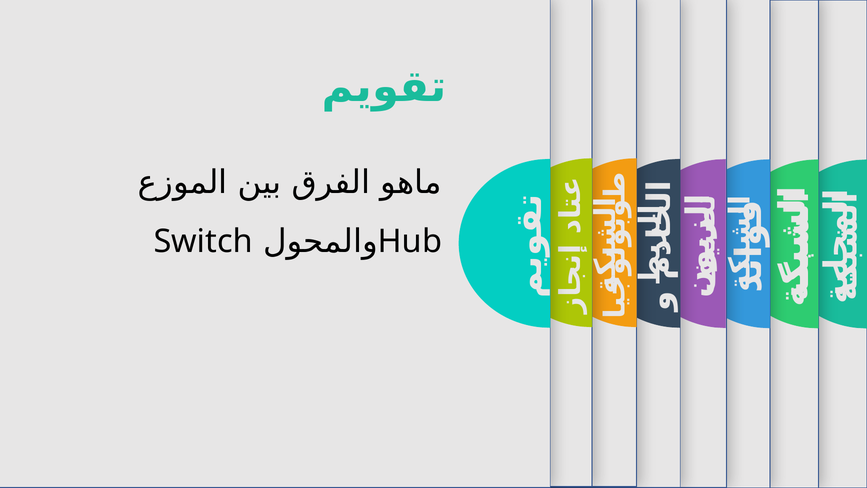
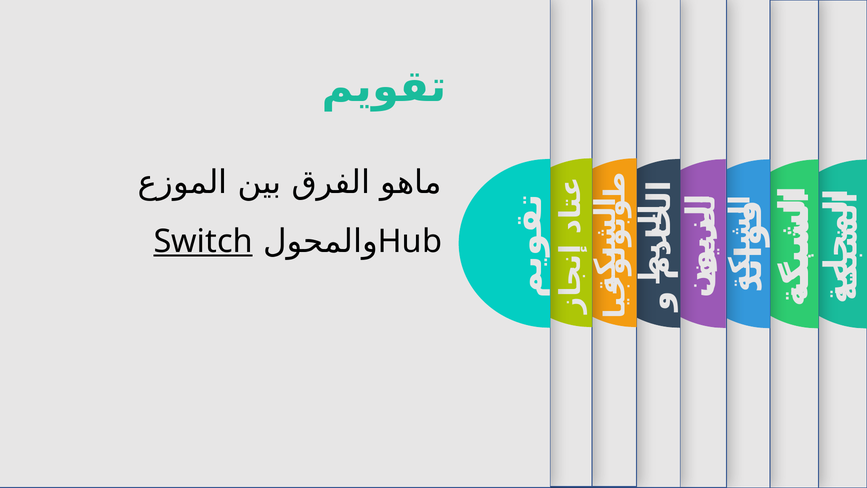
Switch underline: none -> present
